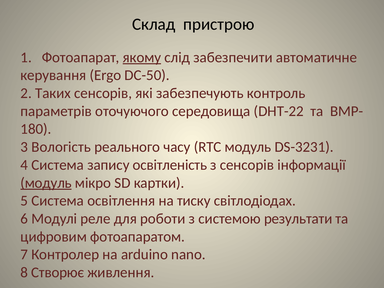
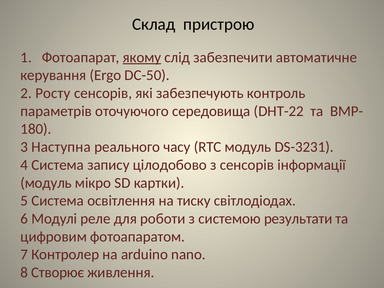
Таких: Таких -> Росту
Вологість: Вологість -> Наступна
освітленість: освітленість -> цілодобово
модуль at (46, 183) underline: present -> none
